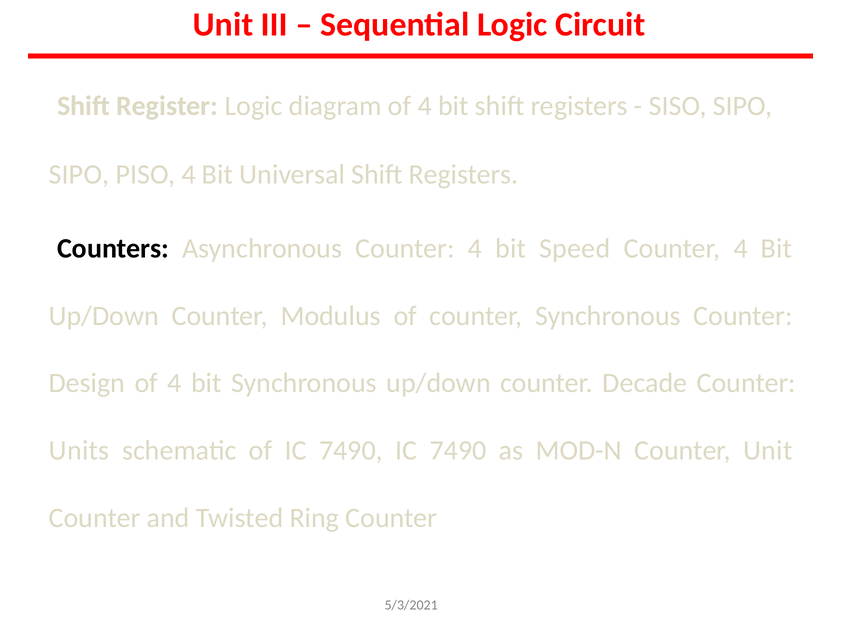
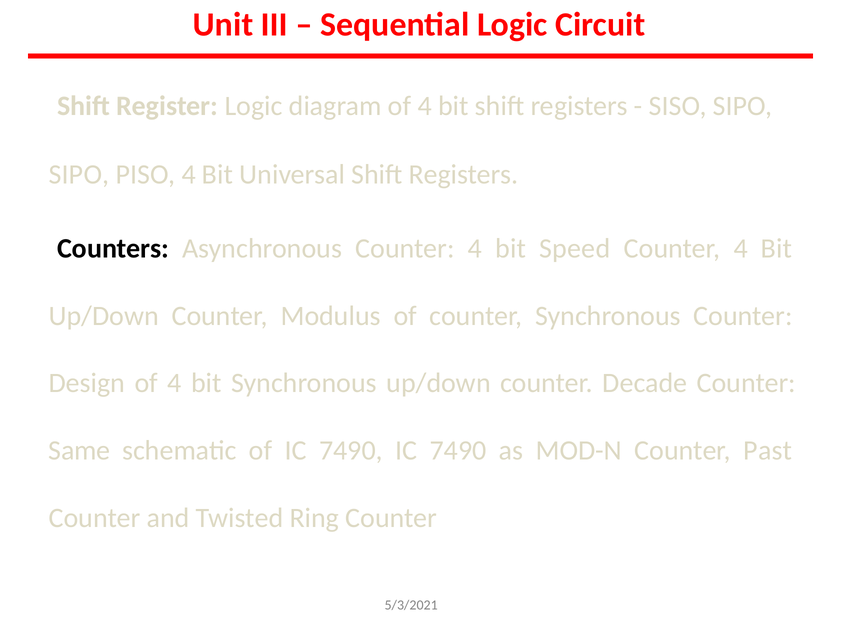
Units: Units -> Same
Counter Unit: Unit -> Past
